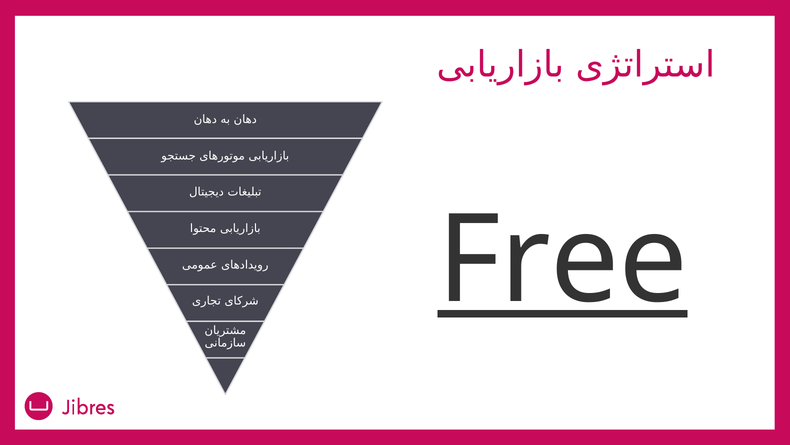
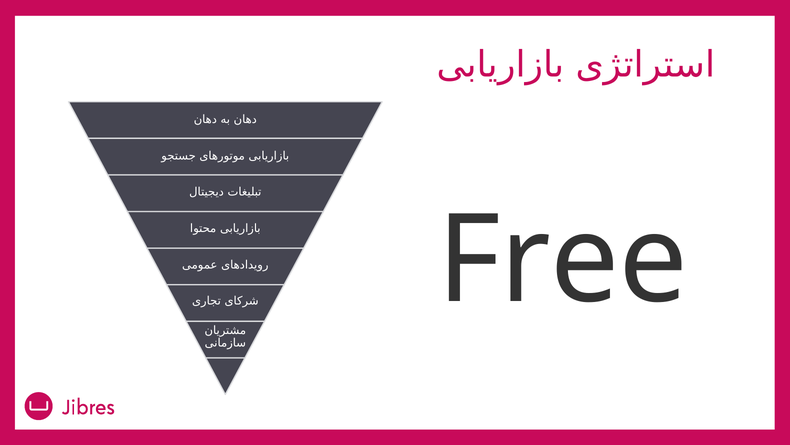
Free underline: present -> none
